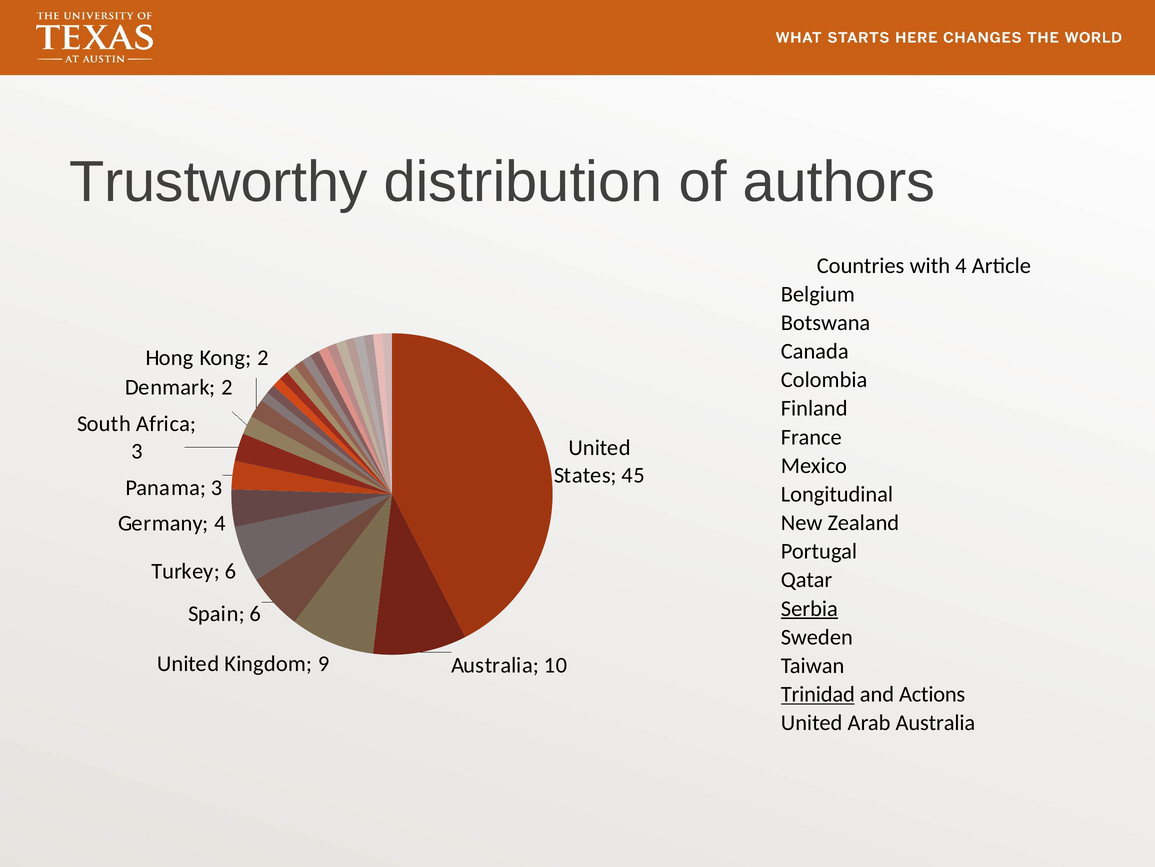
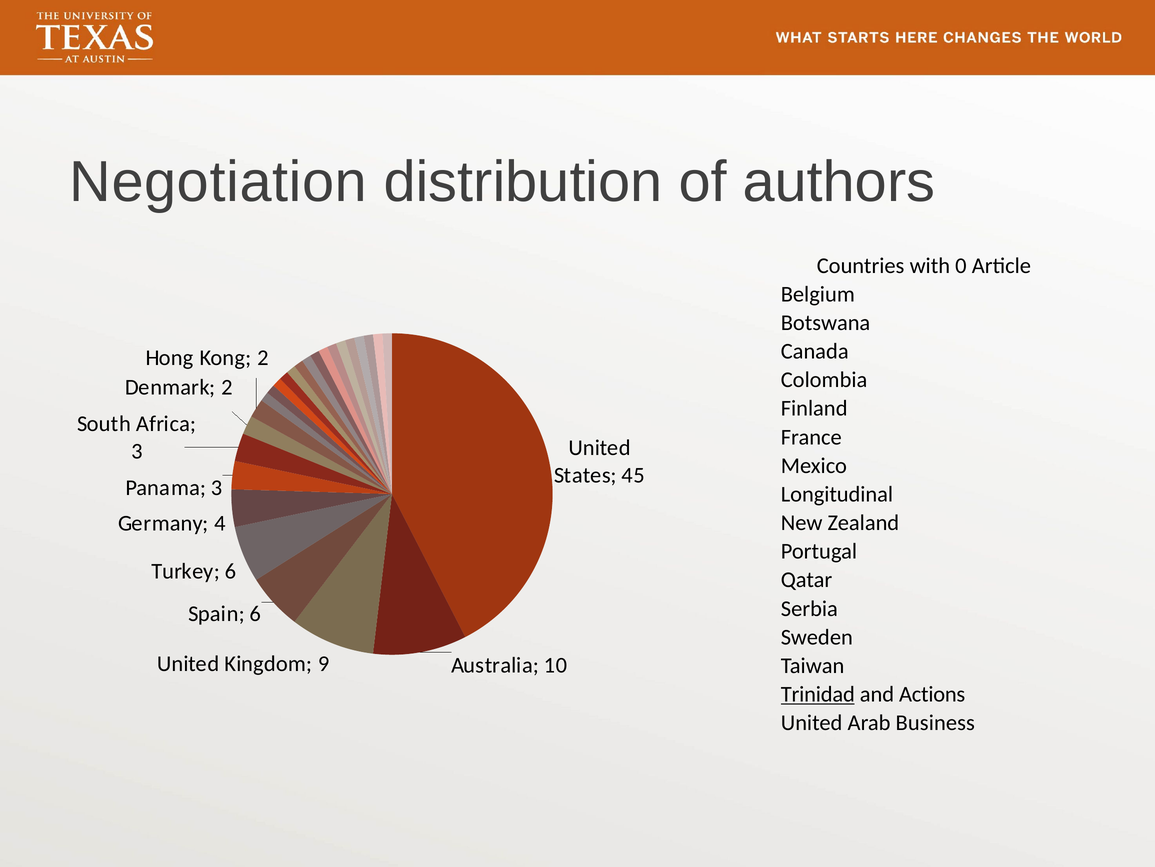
Trustworthy: Trustworthy -> Negotiation
with 4: 4 -> 0
Serbia underline: present -> none
Arab Australia: Australia -> Business
